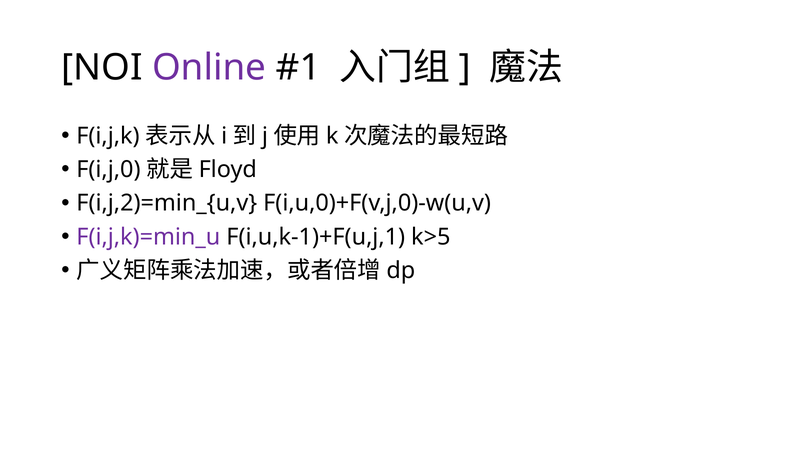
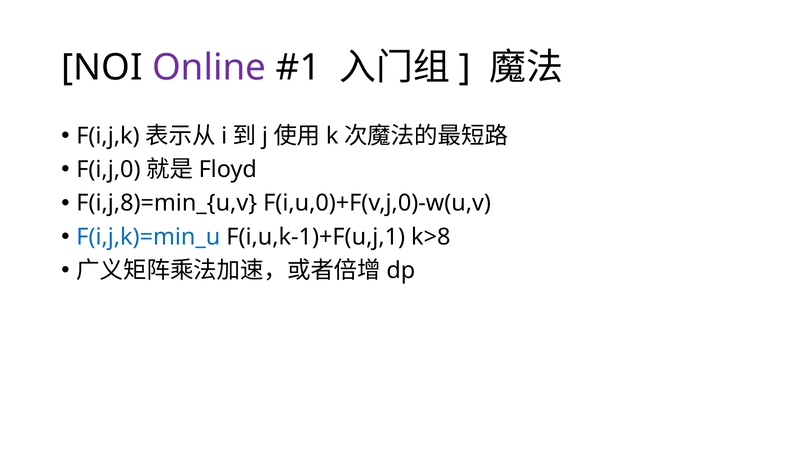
F(i,j,2)=min_{u,v: F(i,j,2)=min_{u,v -> F(i,j,8)=min_{u,v
F(i,j,k)=min_u colour: purple -> blue
k>5: k>5 -> k>8
